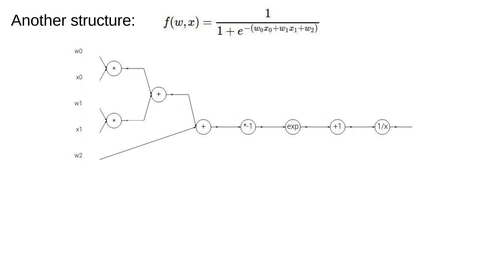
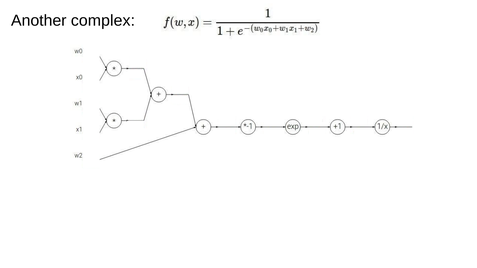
structure: structure -> complex
